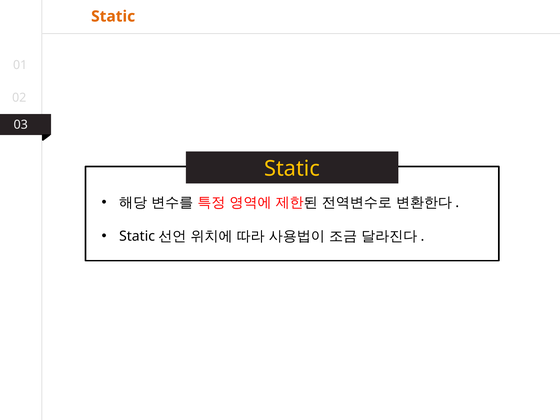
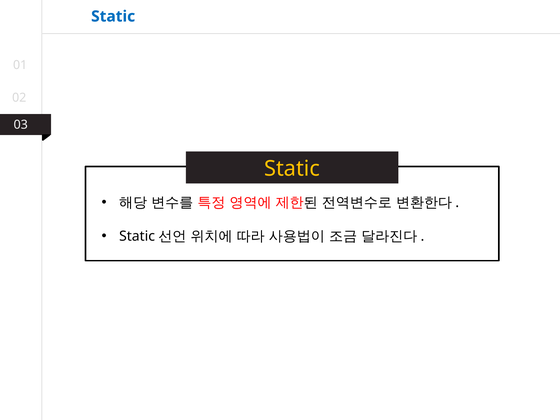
Static at (113, 16) colour: orange -> blue
